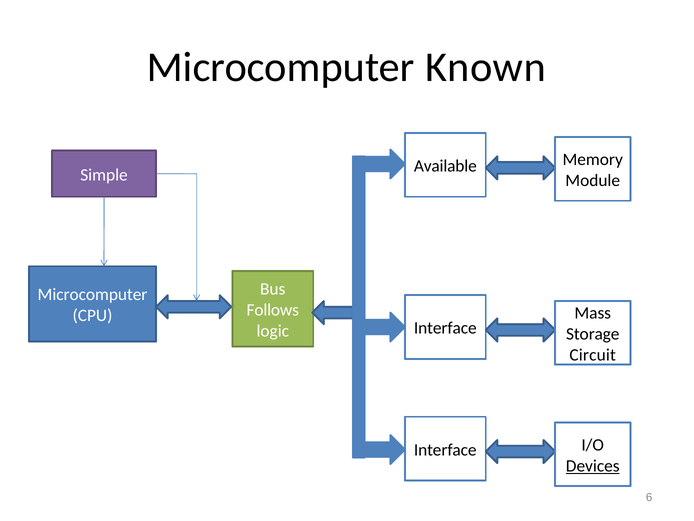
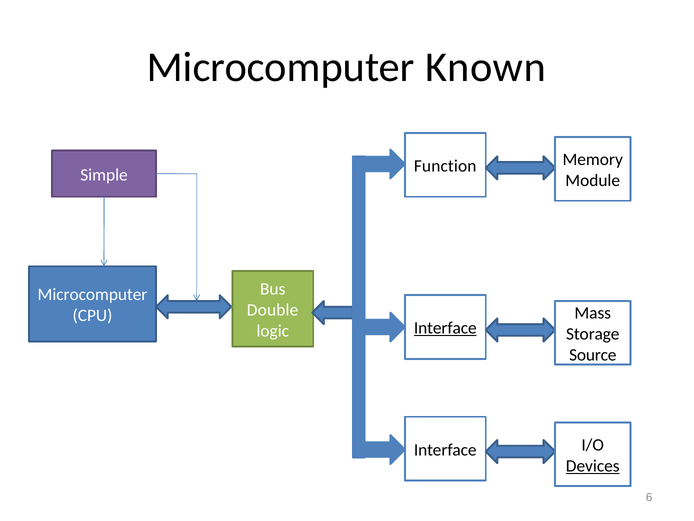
Available: Available -> Function
Follows: Follows -> Double
Interface at (445, 328) underline: none -> present
Circuit: Circuit -> Source
